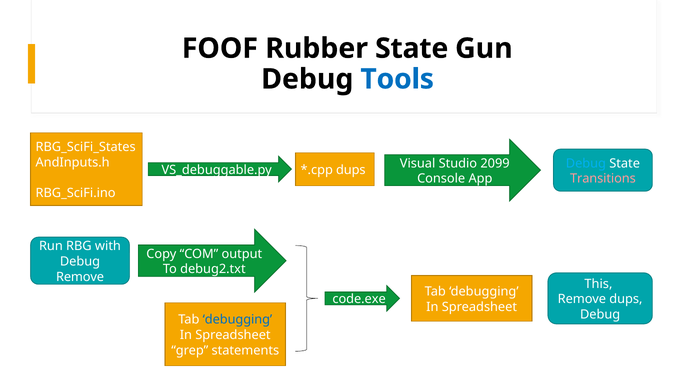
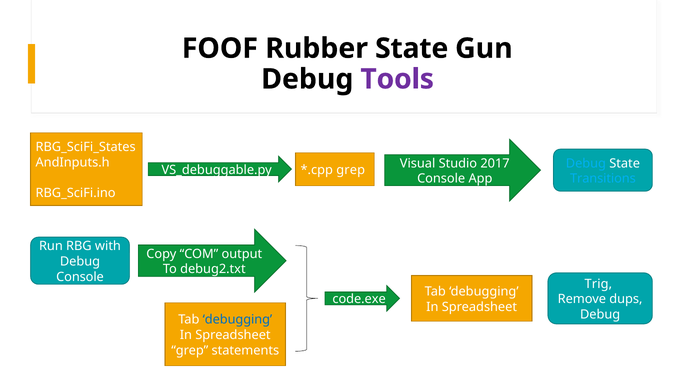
Tools colour: blue -> purple
2099: 2099 -> 2017
dups at (351, 170): dups -> grep
Transitions colour: pink -> light blue
Remove at (80, 277): Remove -> Console
This: This -> Trig
